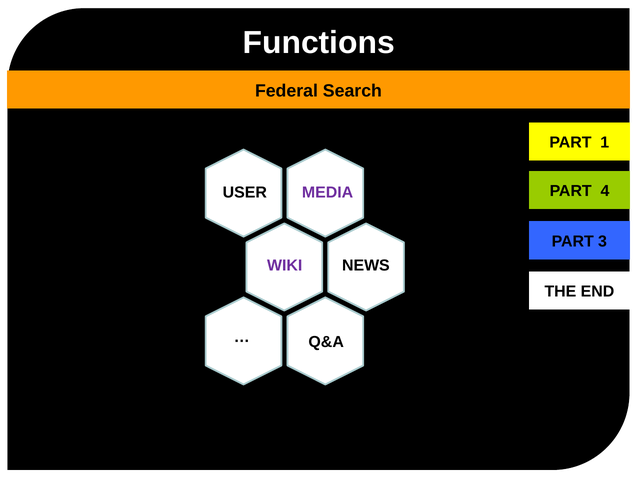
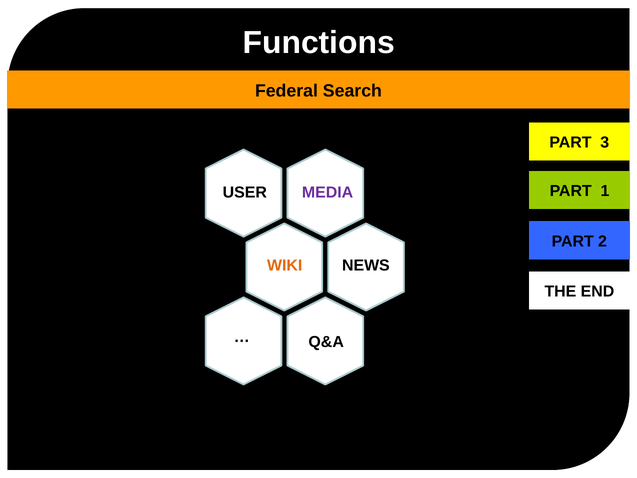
1: 1 -> 3
4: 4 -> 1
3: 3 -> 2
WIKI colour: purple -> orange
